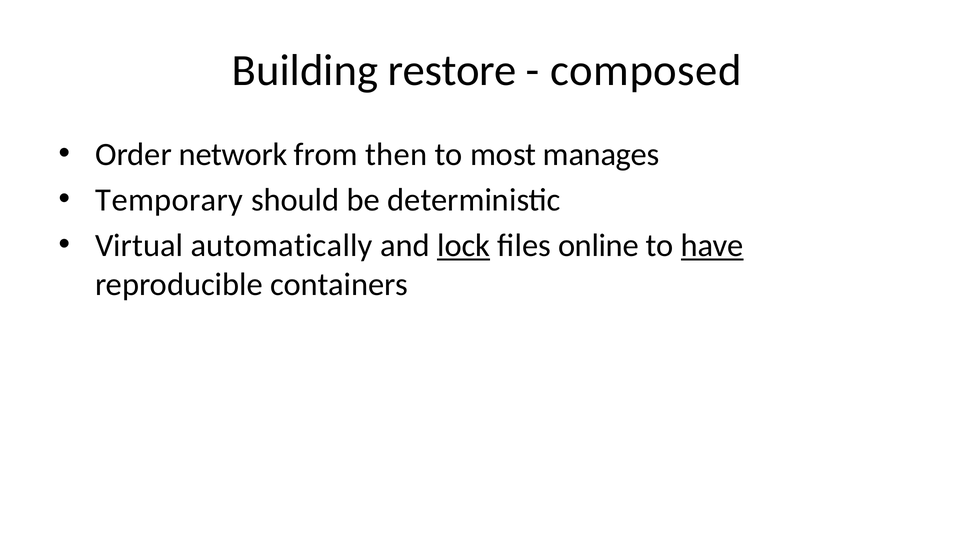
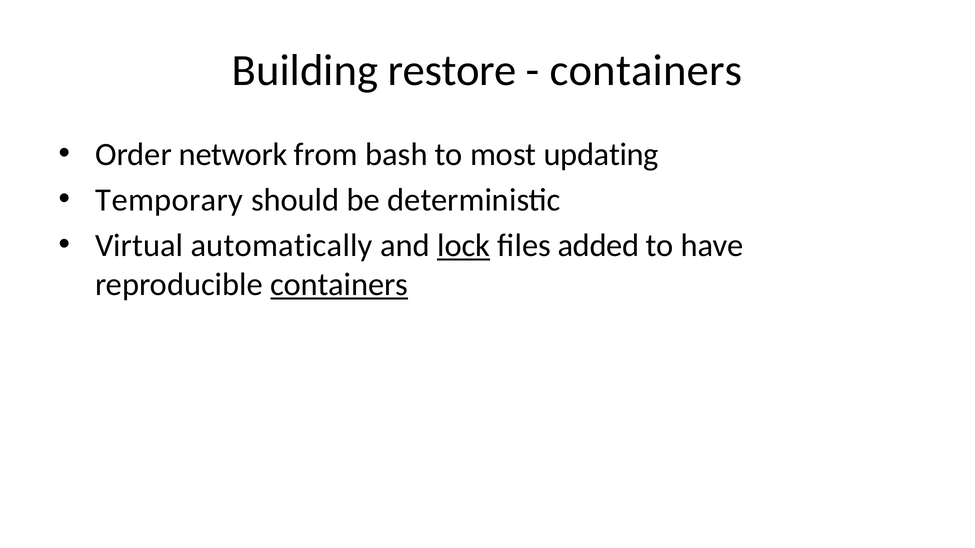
composed at (646, 71): composed -> containers
then: then -> bash
manages: manages -> updating
online: online -> added
have underline: present -> none
containers at (339, 285) underline: none -> present
